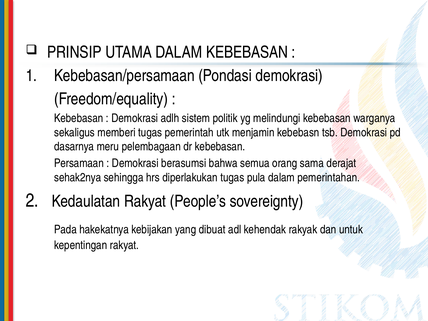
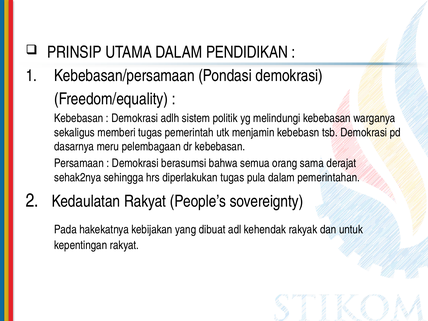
DALAM KEBEBASAN: KEBEBASAN -> PENDIDIKAN
